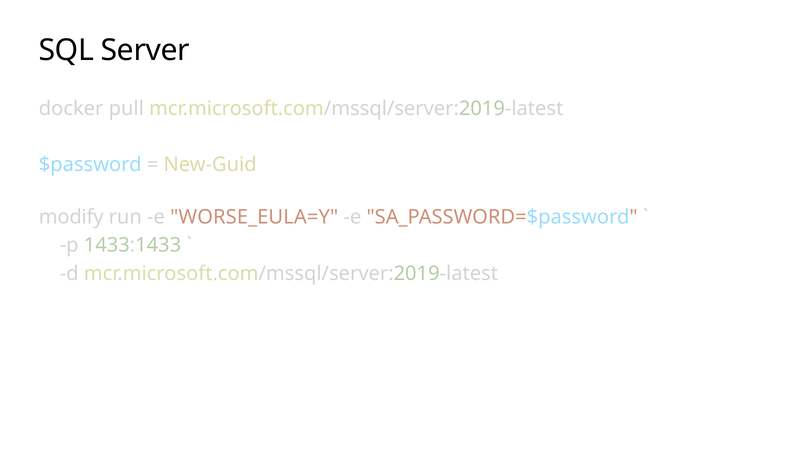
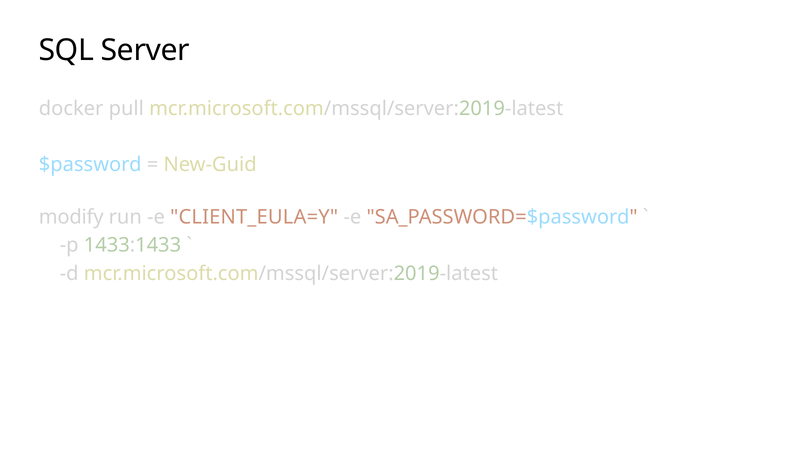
WORSE_EULA=Y: WORSE_EULA=Y -> CLIENT_EULA=Y
